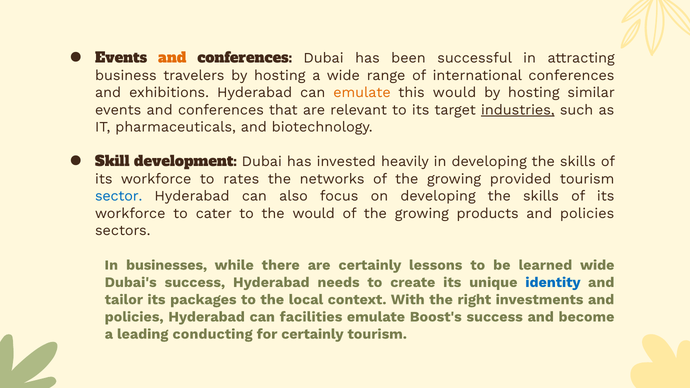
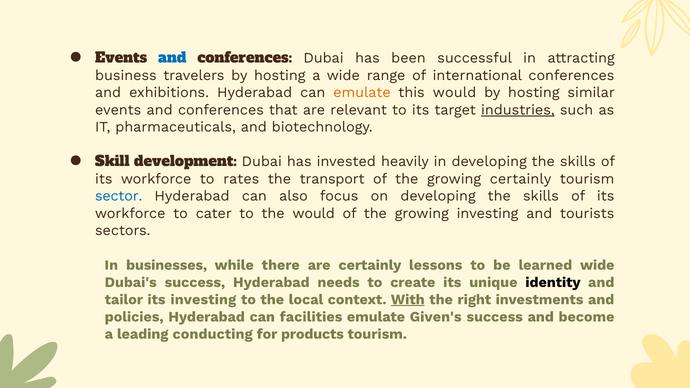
and at (172, 58) colour: orange -> blue
networks: networks -> transport
growing provided: provided -> certainly
growing products: products -> investing
policies at (587, 213): policies -> tourists
identity colour: blue -> black
its packages: packages -> investing
With underline: none -> present
Boost's: Boost's -> Given's
for certainly: certainly -> products
